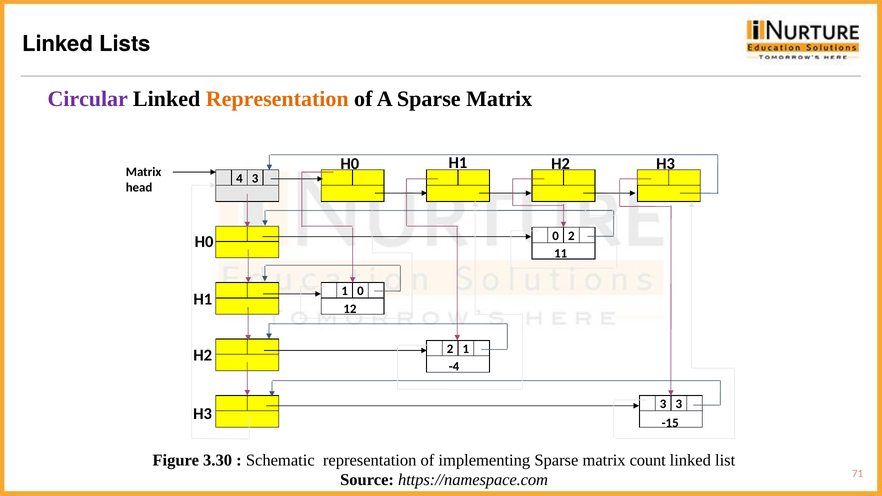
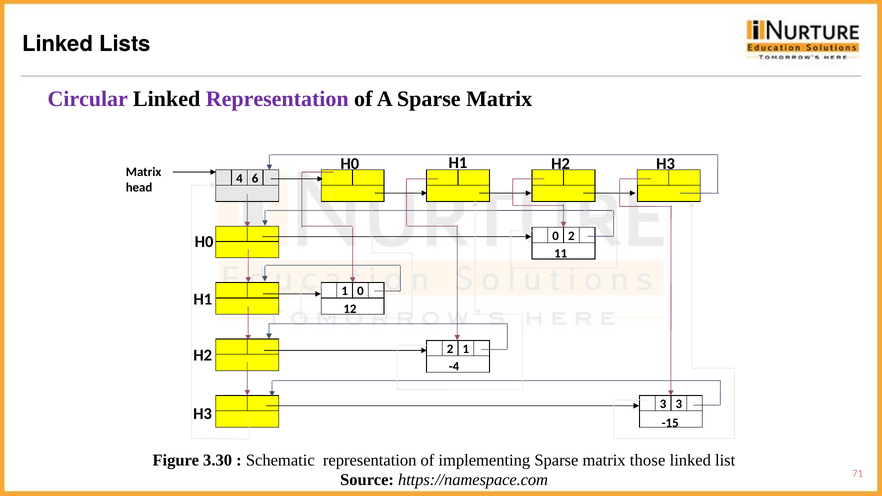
Representation at (277, 99) colour: orange -> purple
4 3: 3 -> 6
count: count -> those
